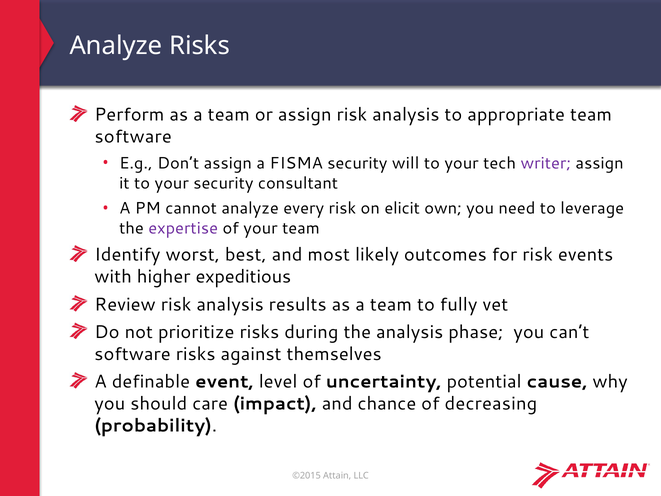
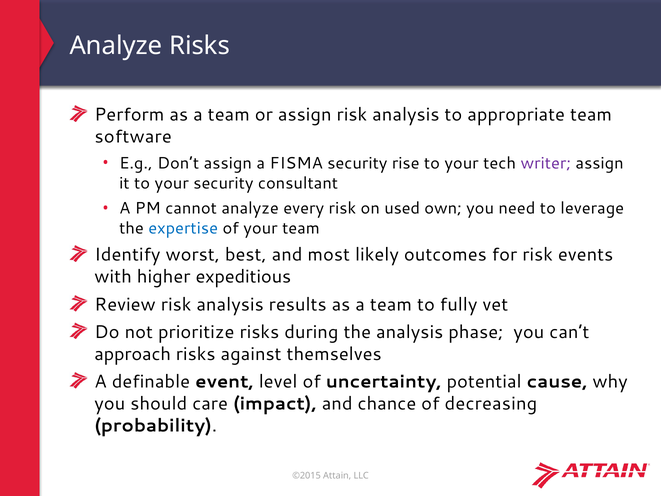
will: will -> rise
elicit: elicit -> used
expertise colour: purple -> blue
software at (133, 354): software -> approach
